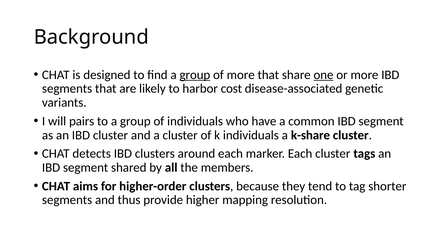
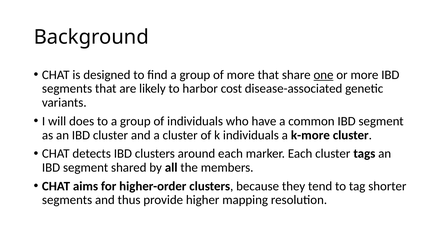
group at (195, 75) underline: present -> none
pairs: pairs -> does
k-share: k-share -> k-more
